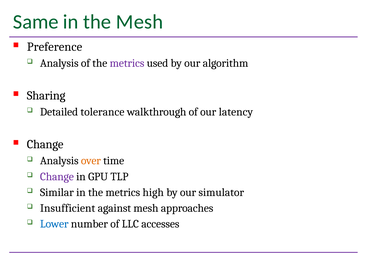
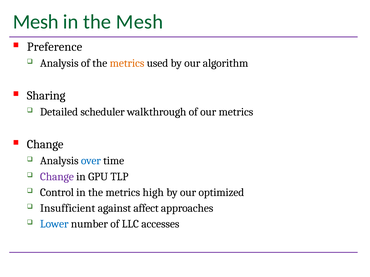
Same at (36, 22): Same -> Mesh
metrics at (127, 63) colour: purple -> orange
tolerance: tolerance -> scheduler
our latency: latency -> metrics
over colour: orange -> blue
Similar: Similar -> Control
simulator: simulator -> optimized
against mesh: mesh -> affect
